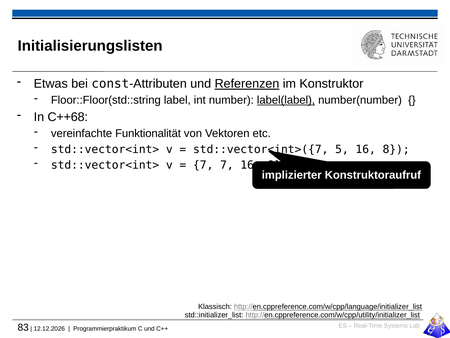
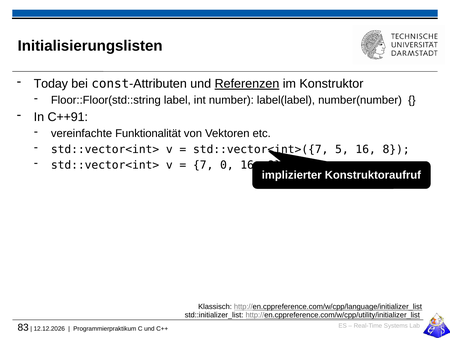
Etwas: Etwas -> Today
label(label underline: present -> none
C++68: C++68 -> C++91
7 7: 7 -> 0
